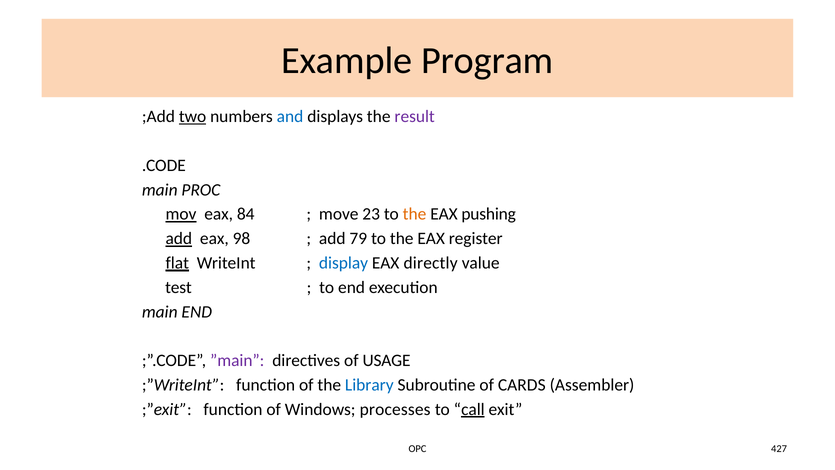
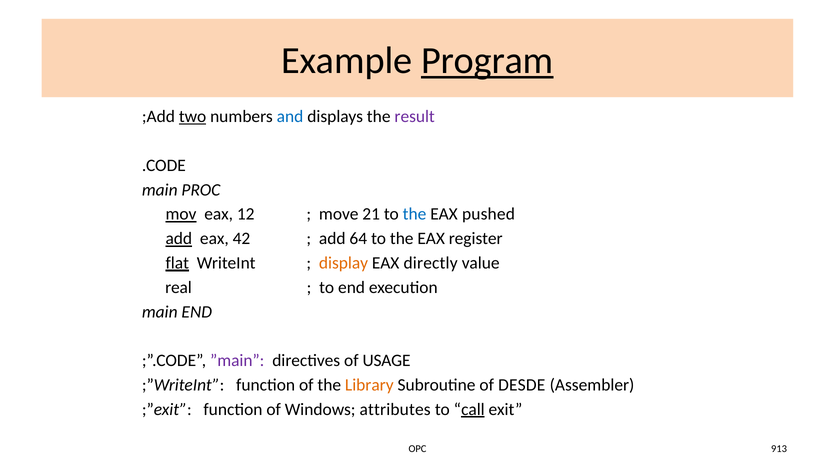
Program underline: none -> present
84: 84 -> 12
23: 23 -> 21
the at (415, 214) colour: orange -> blue
pushing: pushing -> pushed
98: 98 -> 42
79: 79 -> 64
display colour: blue -> orange
test: test -> real
Library colour: blue -> orange
CARDS: CARDS -> DESDE
processes: processes -> attributes
427: 427 -> 913
